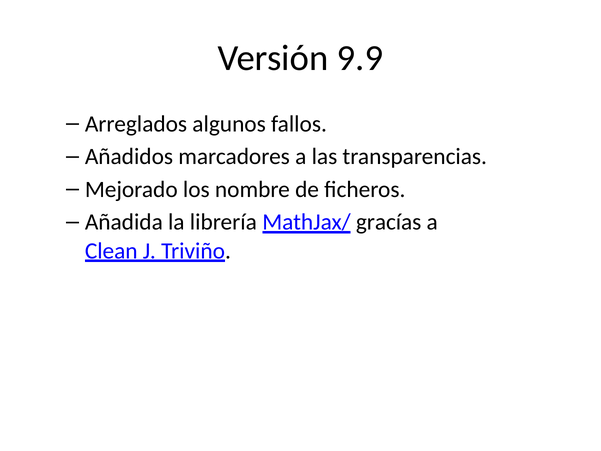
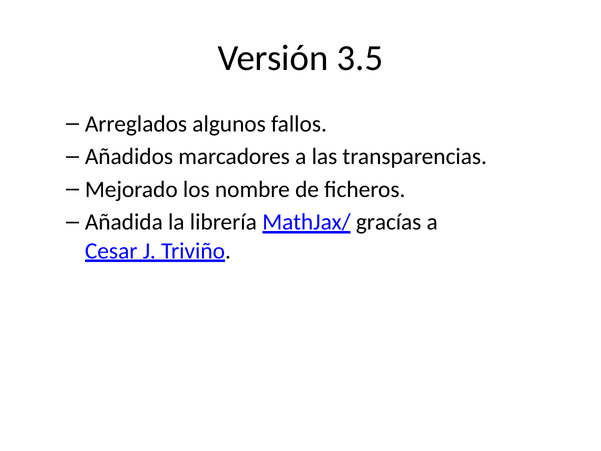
9.9: 9.9 -> 3.5
Clean: Clean -> Cesar
